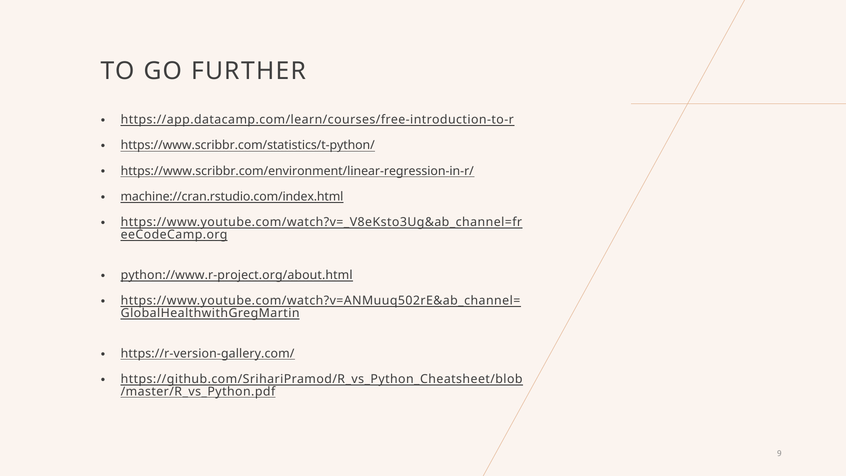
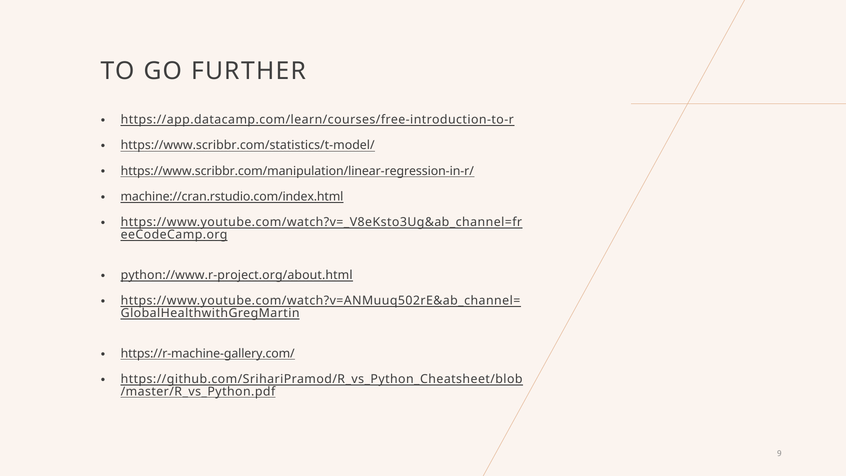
https://www.scribbr.com/statistics/t-python/: https://www.scribbr.com/statistics/t-python/ -> https://www.scribbr.com/statistics/t-model/
https://www.scribbr.com/environment/linear-regression-in-r/: https://www.scribbr.com/environment/linear-regression-in-r/ -> https://www.scribbr.com/manipulation/linear-regression-in-r/
https://r-version-gallery.com/: https://r-version-gallery.com/ -> https://r-machine-gallery.com/
